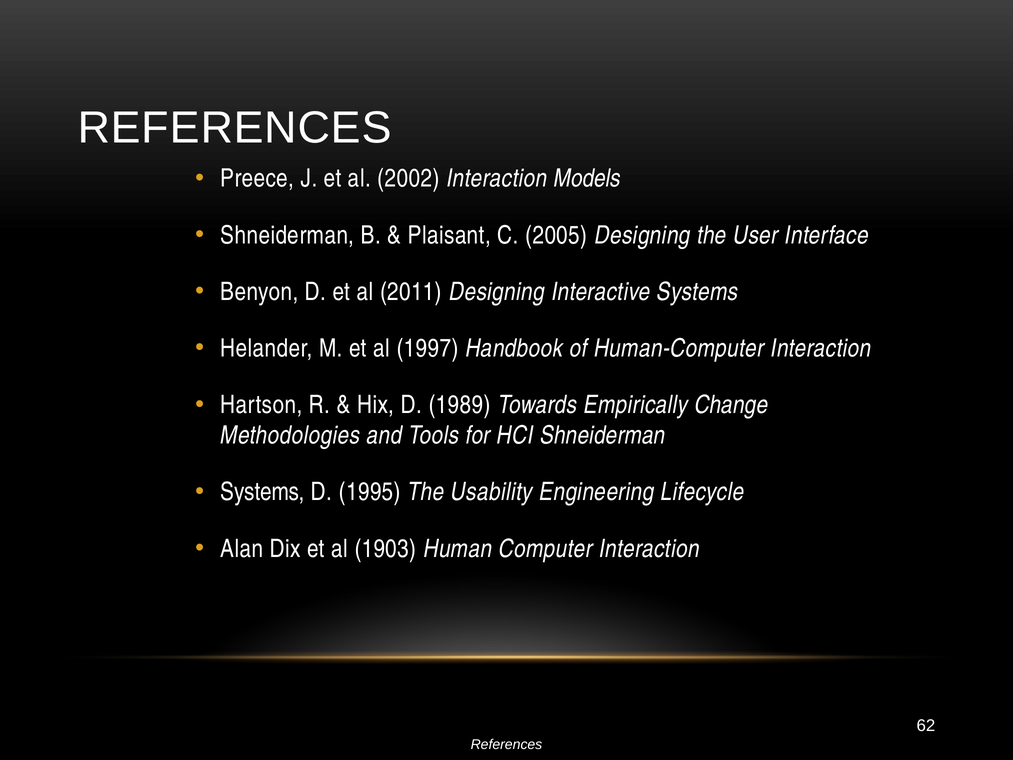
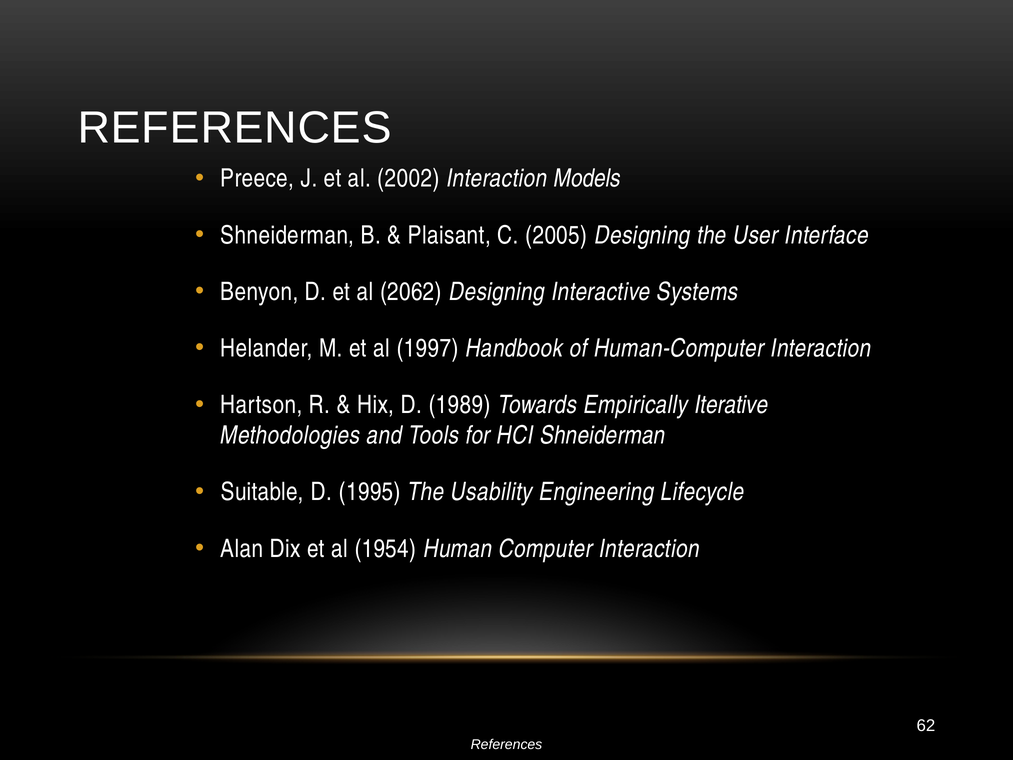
2011: 2011 -> 2062
Change: Change -> Iterative
Systems at (263, 492): Systems -> Suitable
1903: 1903 -> 1954
